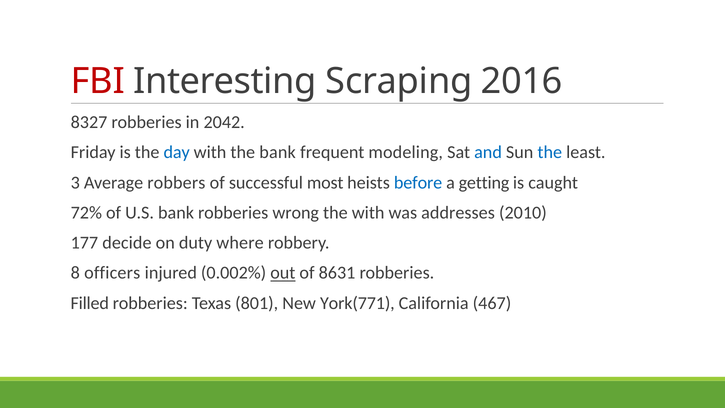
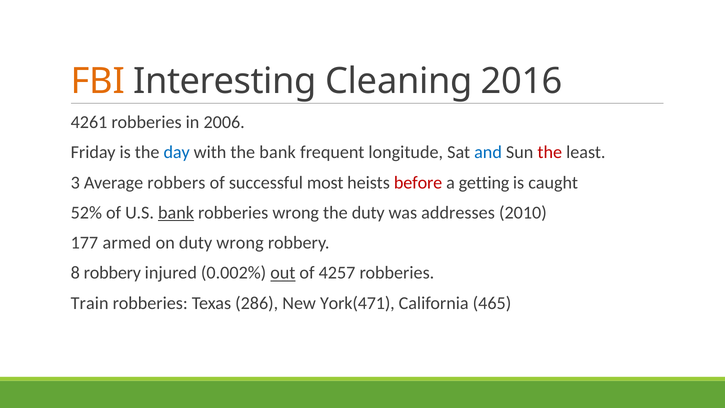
FBI colour: red -> orange
Scraping: Scraping -> Cleaning
8327: 8327 -> 4261
2042: 2042 -> 2006
modeling: modeling -> longitude
the at (550, 152) colour: blue -> red
before colour: blue -> red
72%: 72% -> 52%
bank at (176, 213) underline: none -> present
the with: with -> duty
decide: decide -> armed
duty where: where -> wrong
8 officers: officers -> robbery
8631: 8631 -> 4257
Filled: Filled -> Train
801: 801 -> 286
York(771: York(771 -> York(471
467: 467 -> 465
